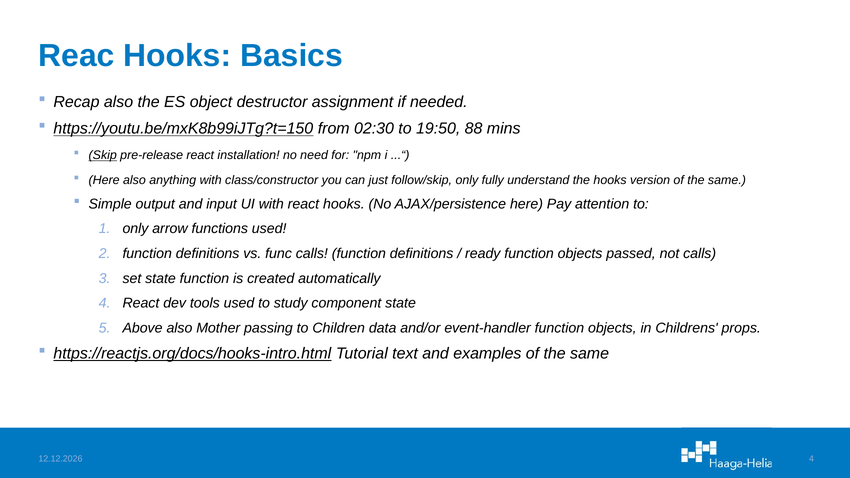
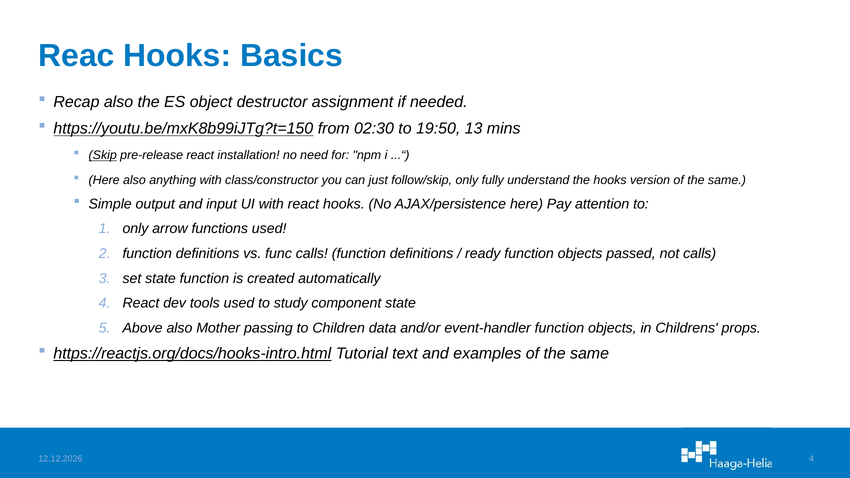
88: 88 -> 13
